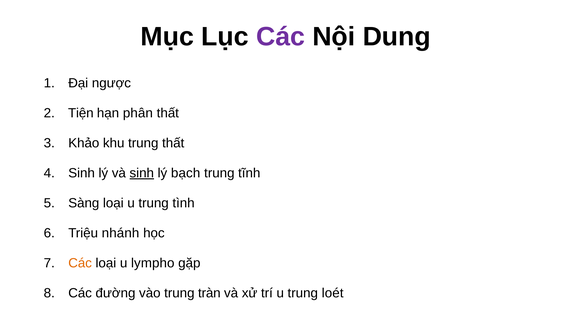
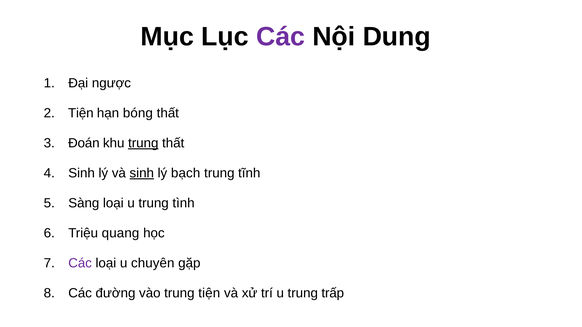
phân: phân -> bóng
Khảo: Khảo -> Đoán
trung at (143, 143) underline: none -> present
nhánh: nhánh -> quang
Các at (80, 263) colour: orange -> purple
lympho: lympho -> chuyên
trung tràn: tràn -> tiện
loét: loét -> trấp
